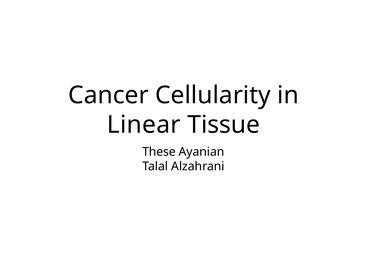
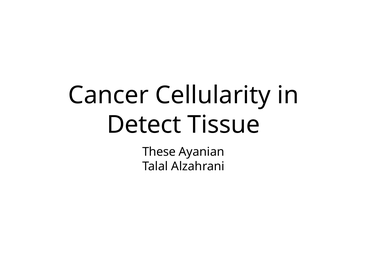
Linear: Linear -> Detect
